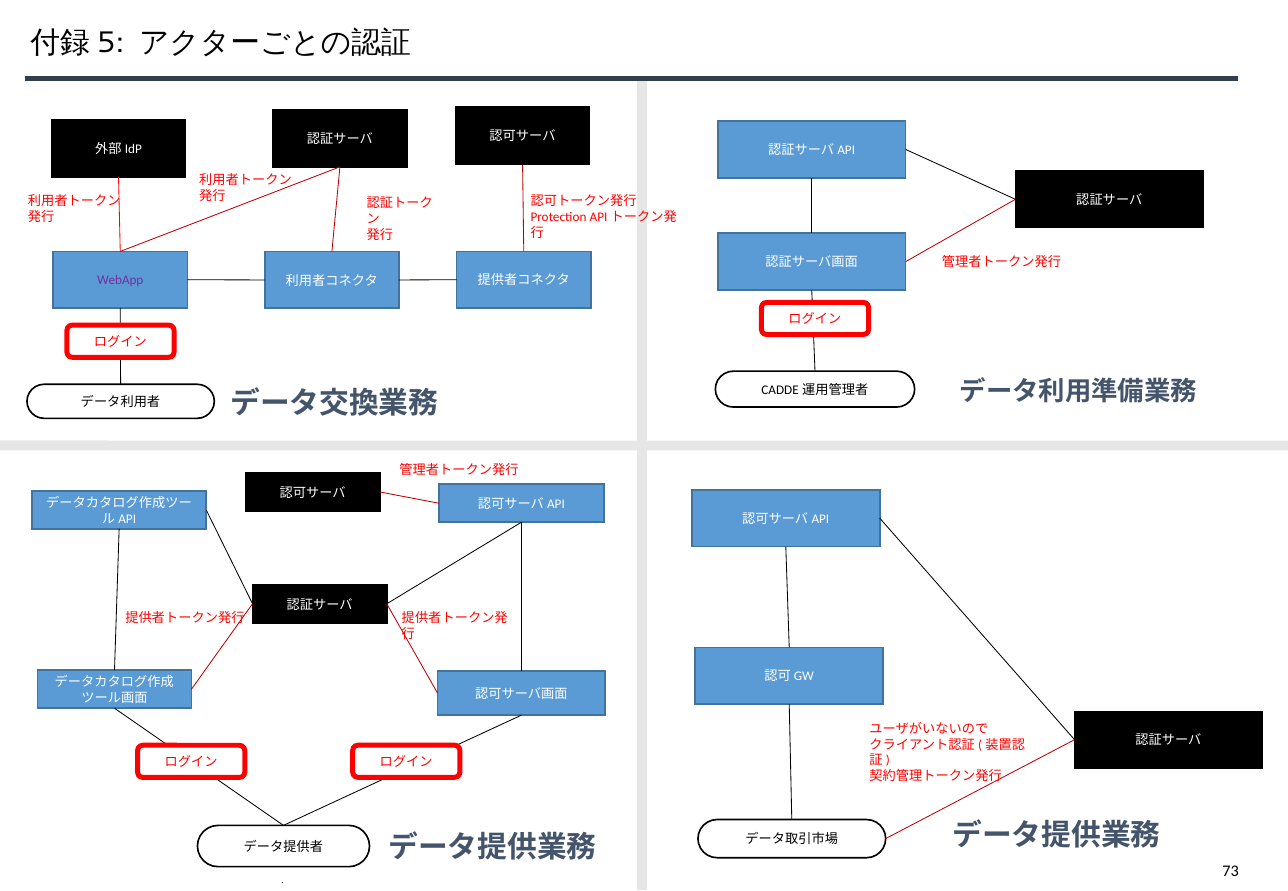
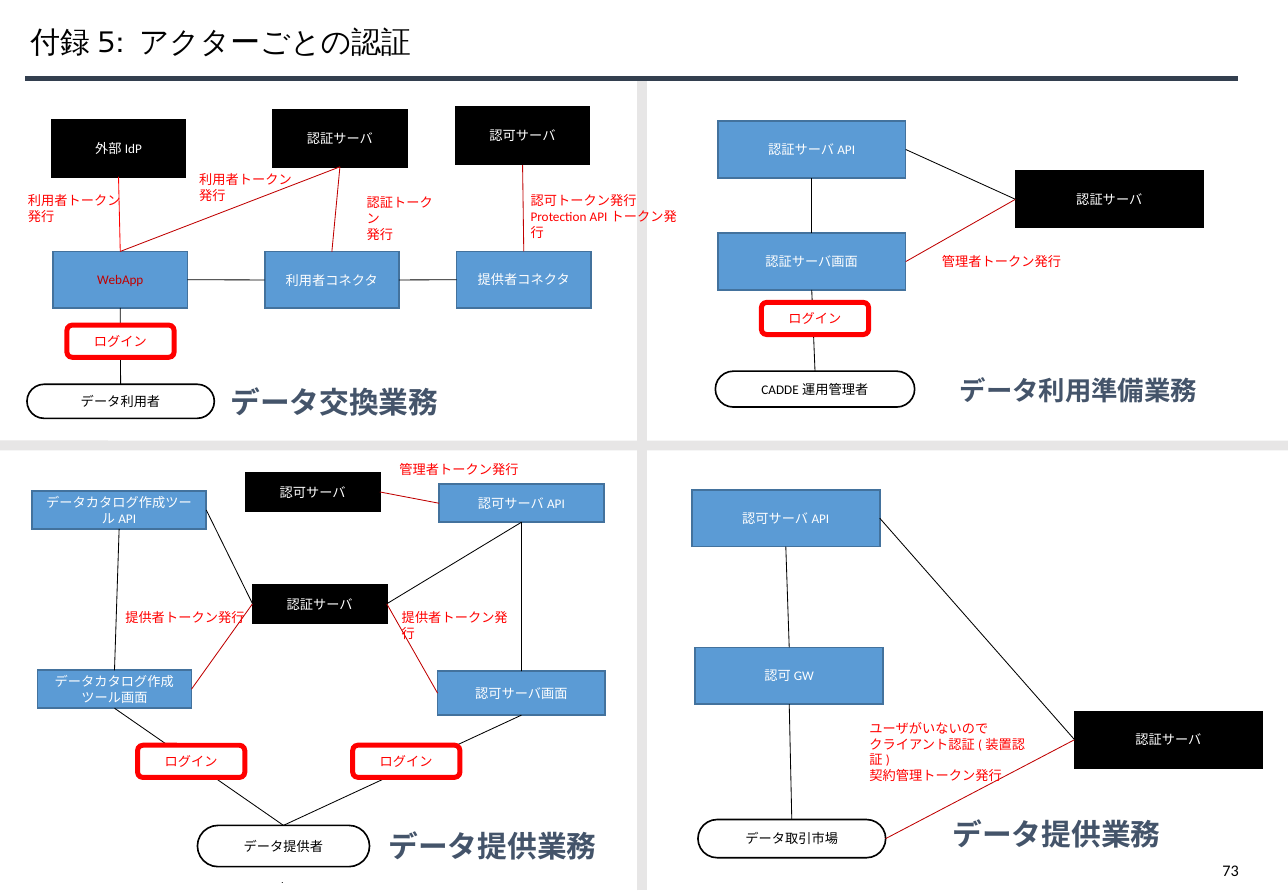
WebApp colour: purple -> red
